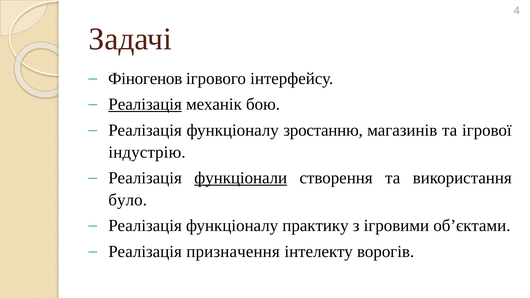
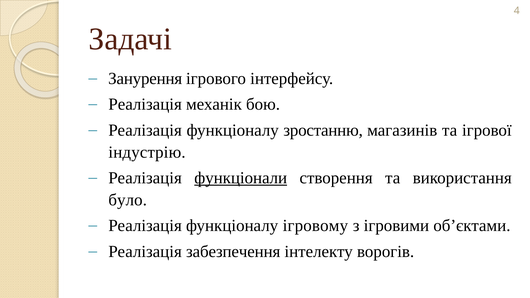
Фіногенов: Фіногенов -> Занурення
Реалізація at (145, 104) underline: present -> none
практику: практику -> ігровому
призначення: призначення -> забезпечення
